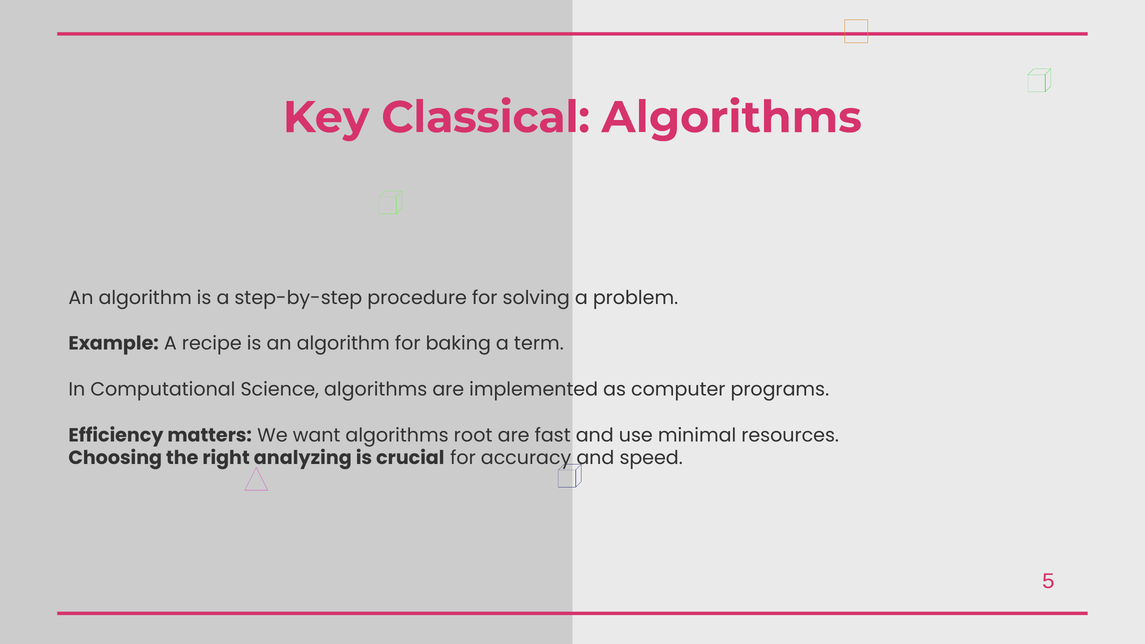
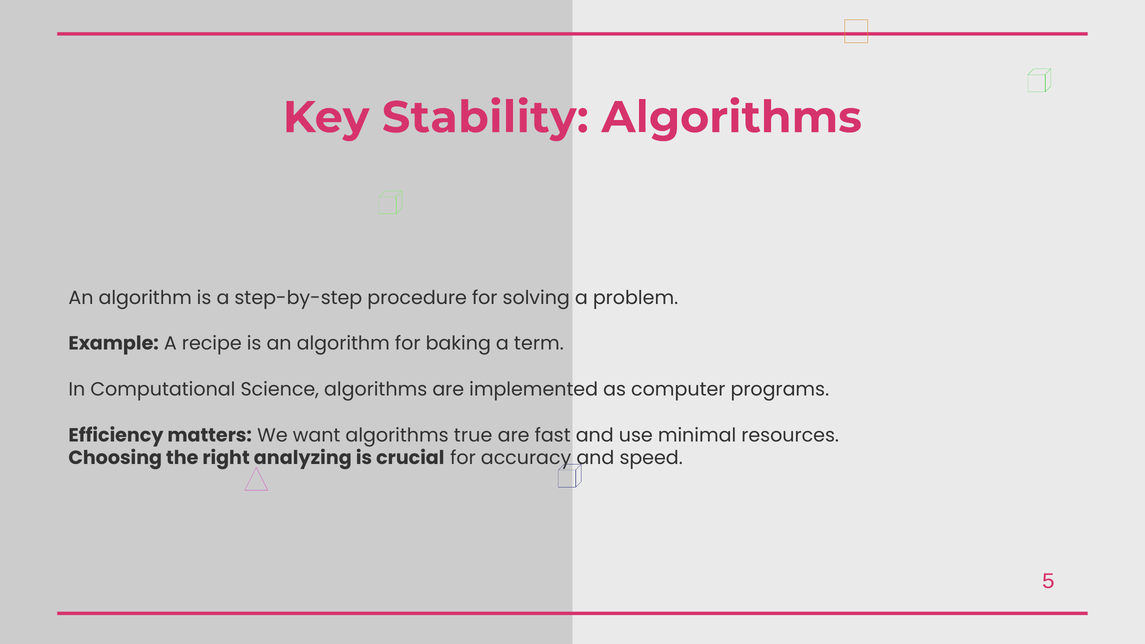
Classical: Classical -> Stability
root: root -> true
